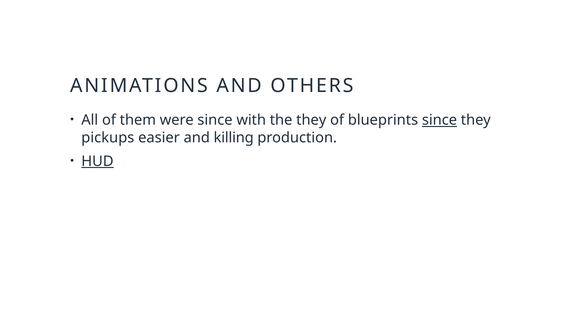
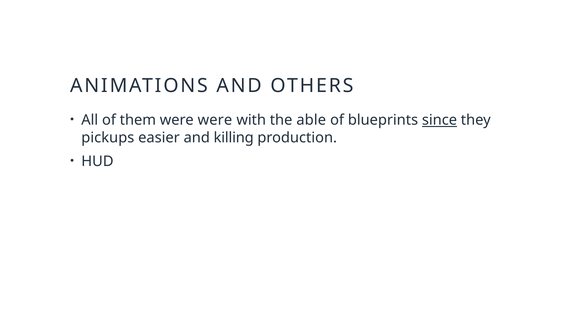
were since: since -> were
the they: they -> able
HUD underline: present -> none
